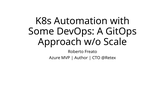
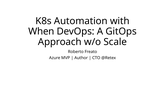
Some: Some -> When
